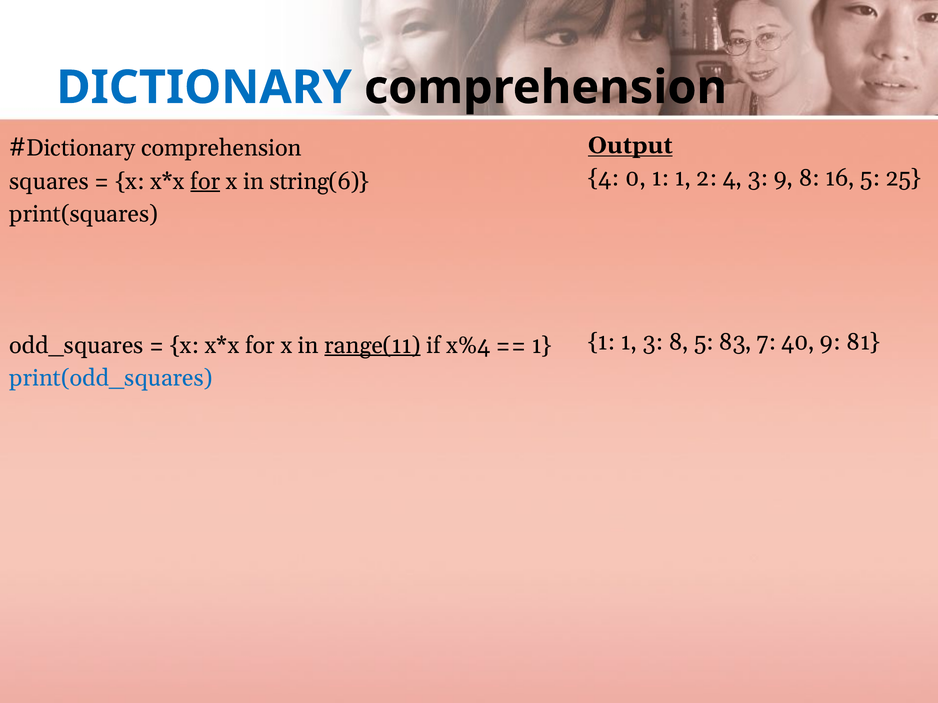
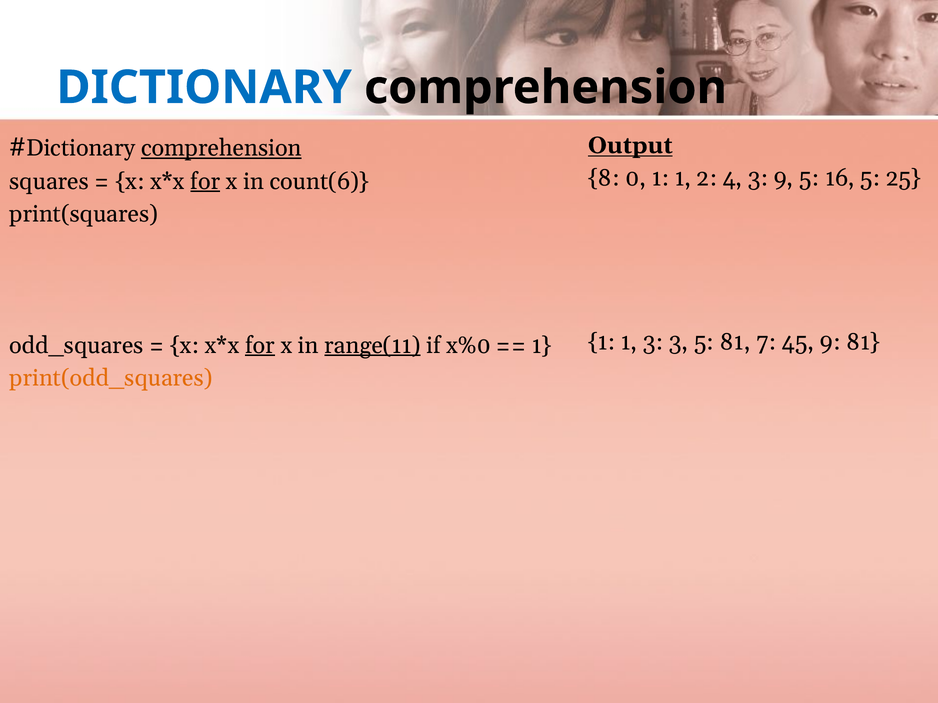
comprehension at (221, 148) underline: none -> present
4 at (604, 178): 4 -> 8
9 8: 8 -> 5
string(6: string(6 -> count(6
3 8: 8 -> 3
5 83: 83 -> 81
40: 40 -> 45
for at (260, 346) underline: none -> present
x%4: x%4 -> x%0
print(odd_squares colour: blue -> orange
